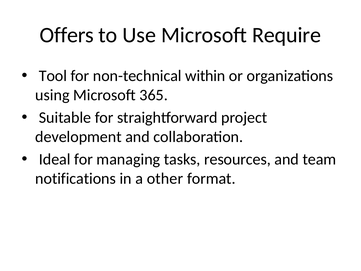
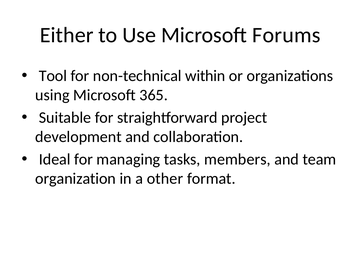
Offers: Offers -> Either
Require: Require -> Forums
resources: resources -> members
notifications: notifications -> organization
